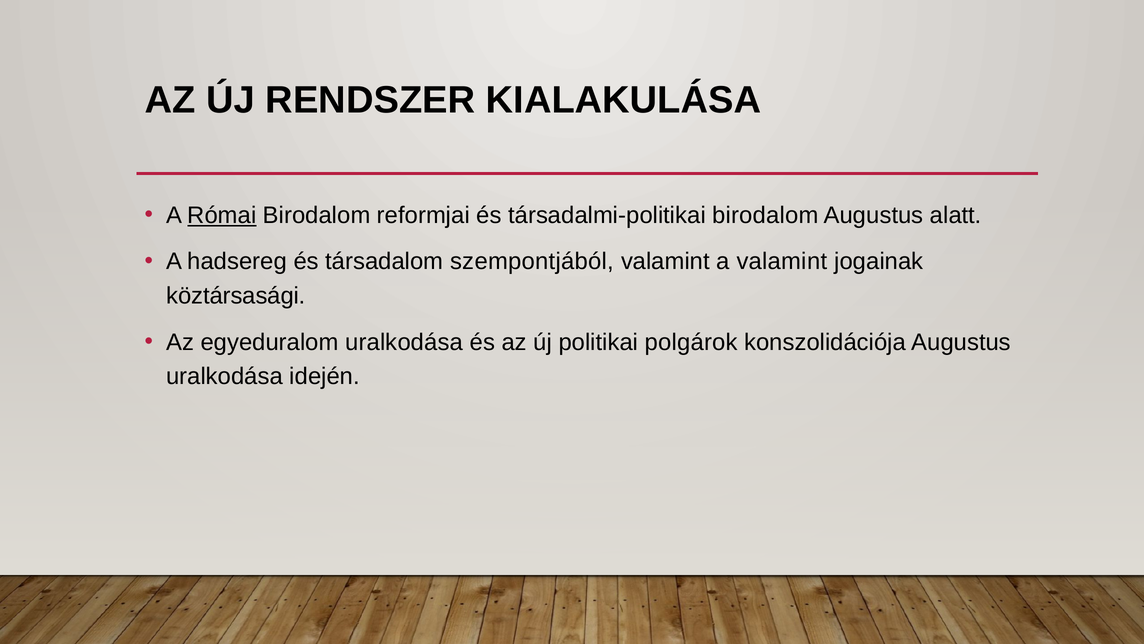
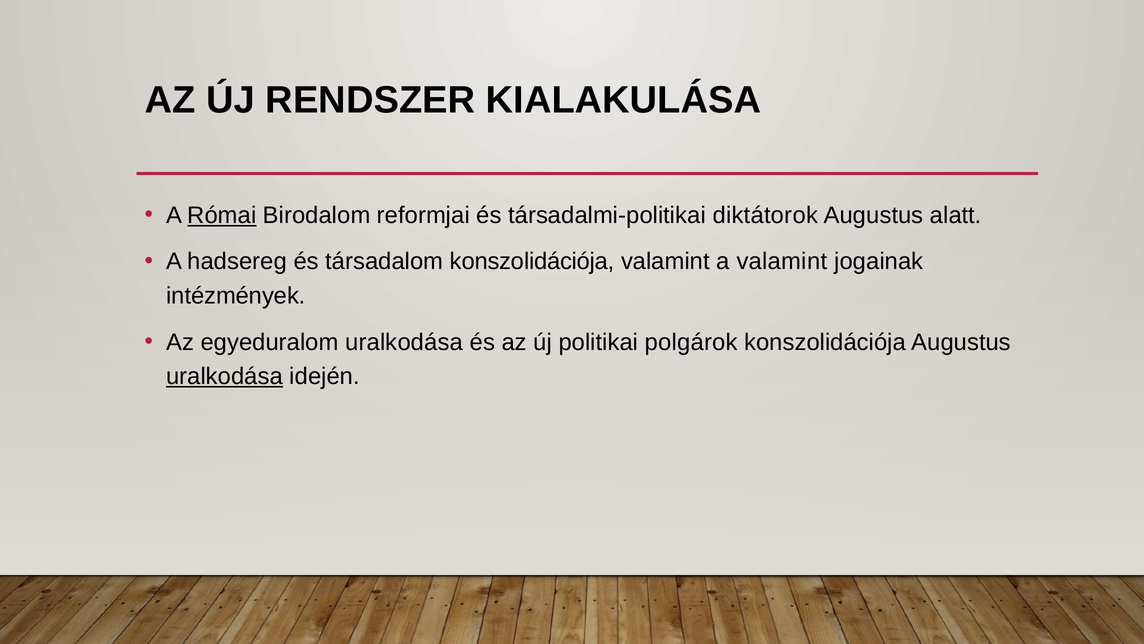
társadalmi-politikai birodalom: birodalom -> diktátorok
társadalom szempontjából: szempontjából -> konszolidációja
köztársasági: köztársasági -> intézmények
uralkodása at (225, 376) underline: none -> present
